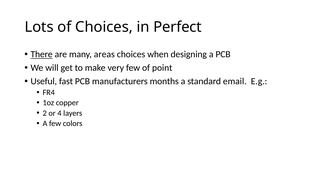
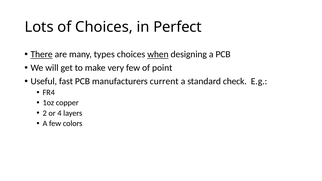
areas: areas -> types
when underline: none -> present
months: months -> current
email: email -> check
